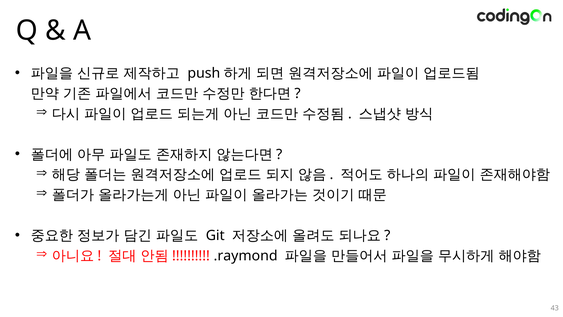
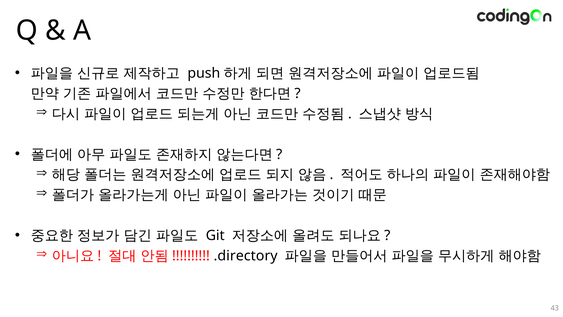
.raymond: .raymond -> .directory
